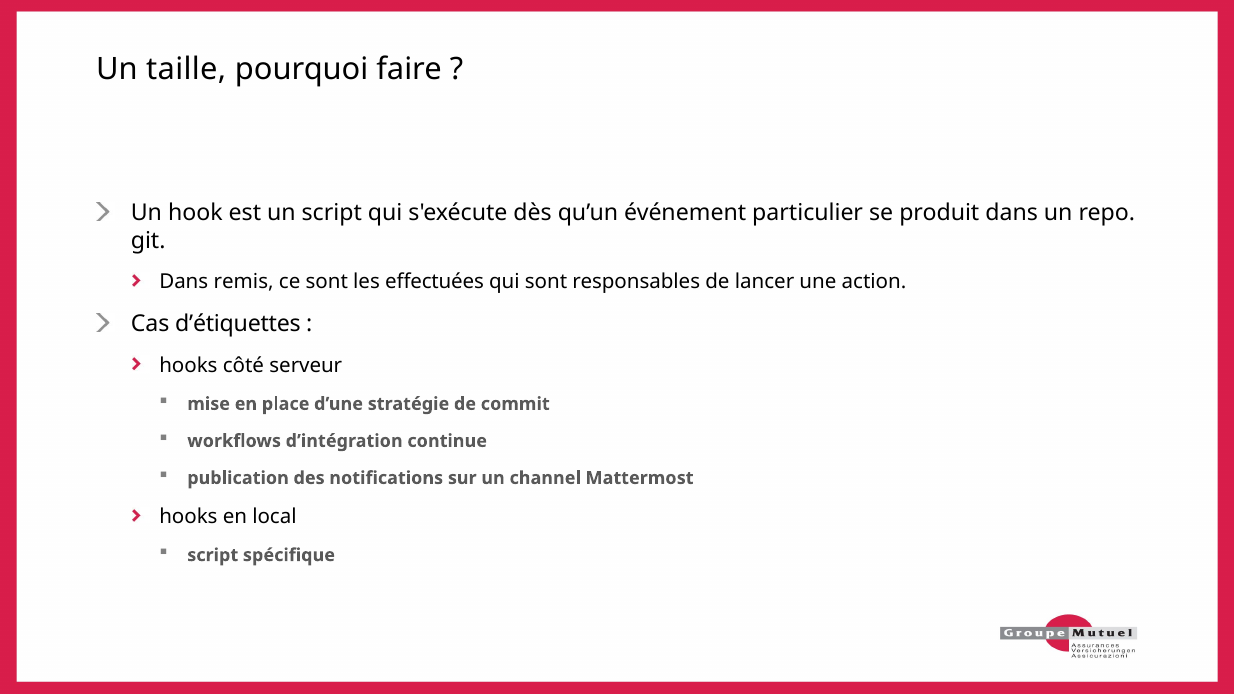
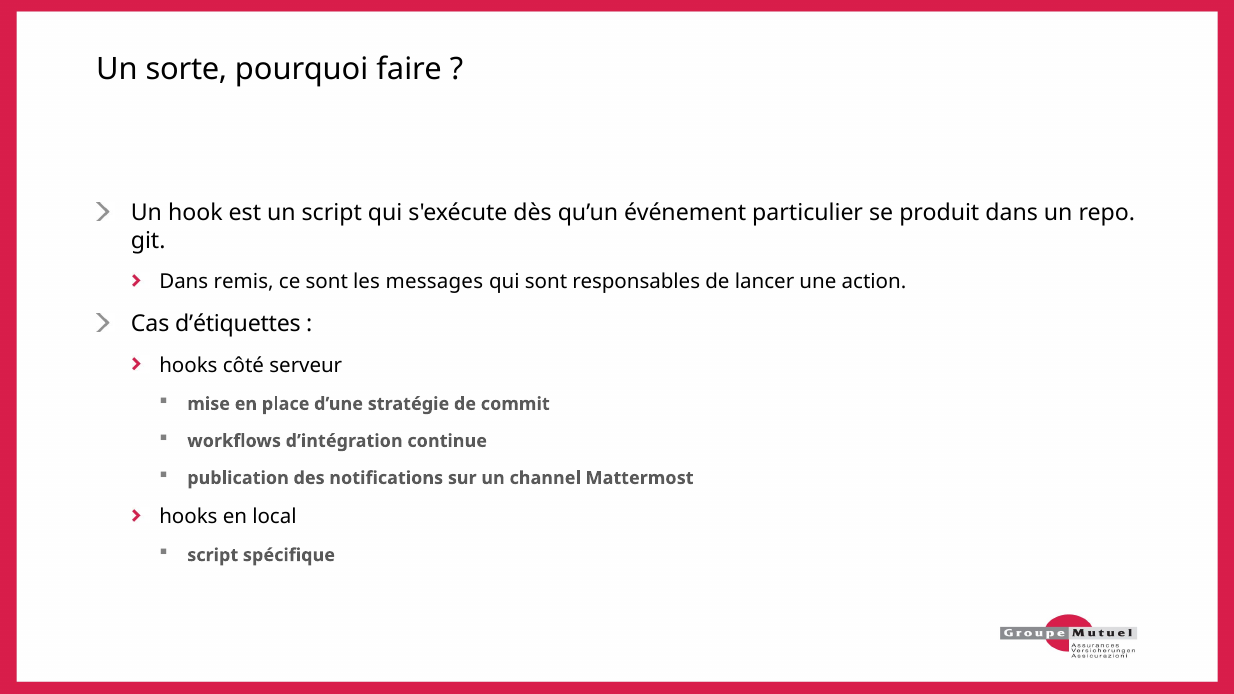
taille: taille -> sorte
effectuées: effectuées -> messages
